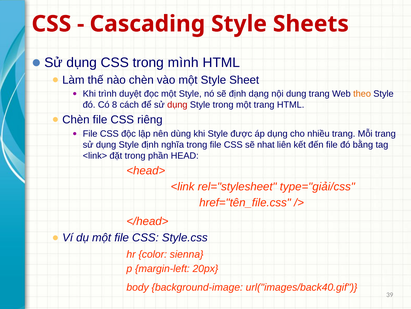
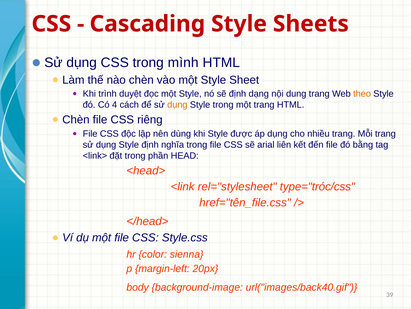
8: 8 -> 4
dụng at (177, 105) colour: red -> orange
nhat: nhat -> arial
type="giải/css: type="giải/css -> type="tróc/css
